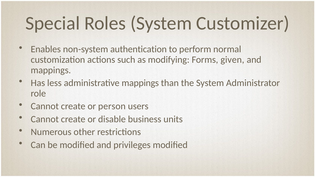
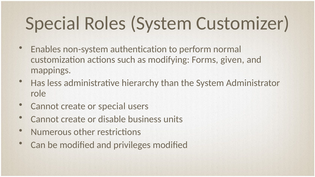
administrative mappings: mappings -> hierarchy
or person: person -> special
